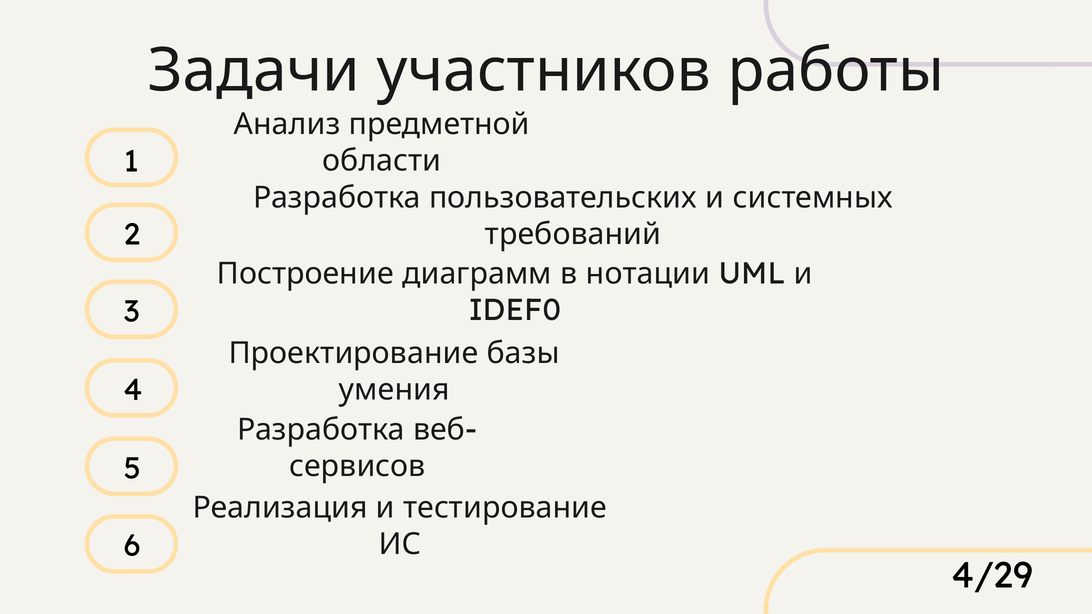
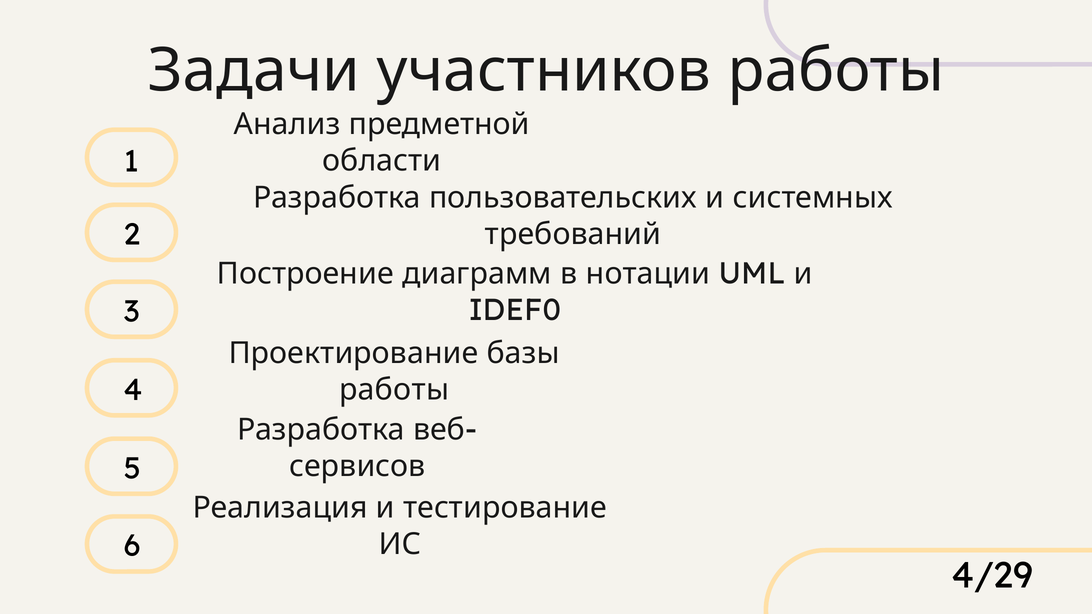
умения at (394, 390): умения -> работы
